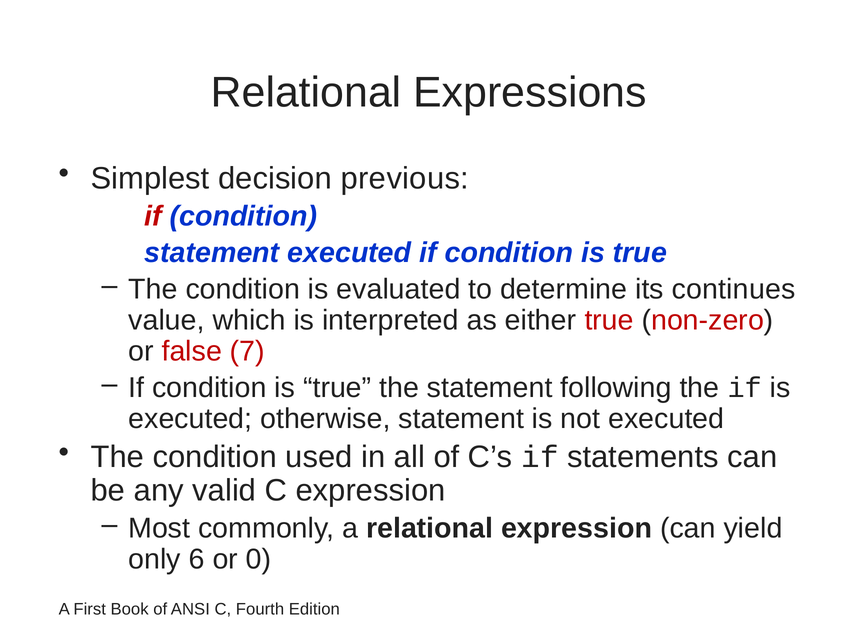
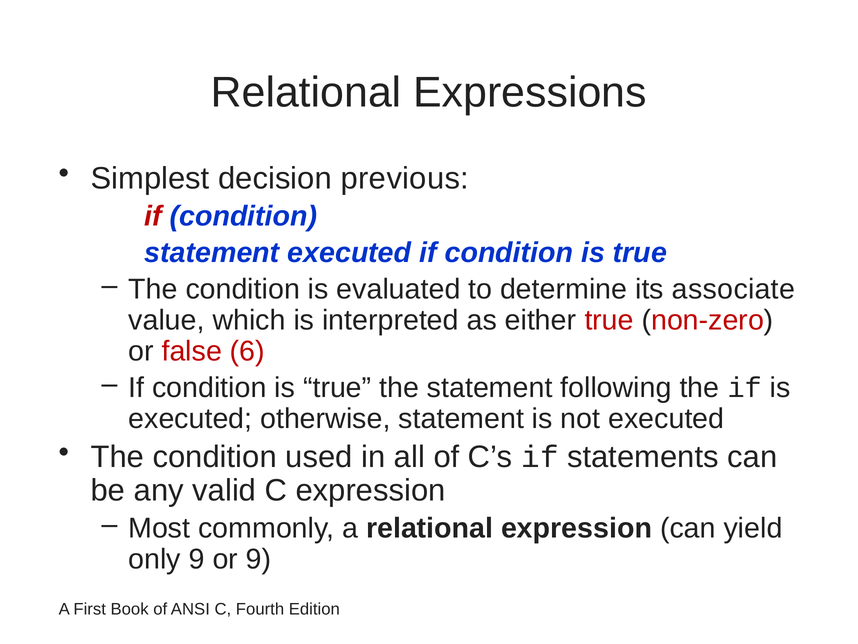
continues: continues -> associate
7: 7 -> 6
only 6: 6 -> 9
or 0: 0 -> 9
